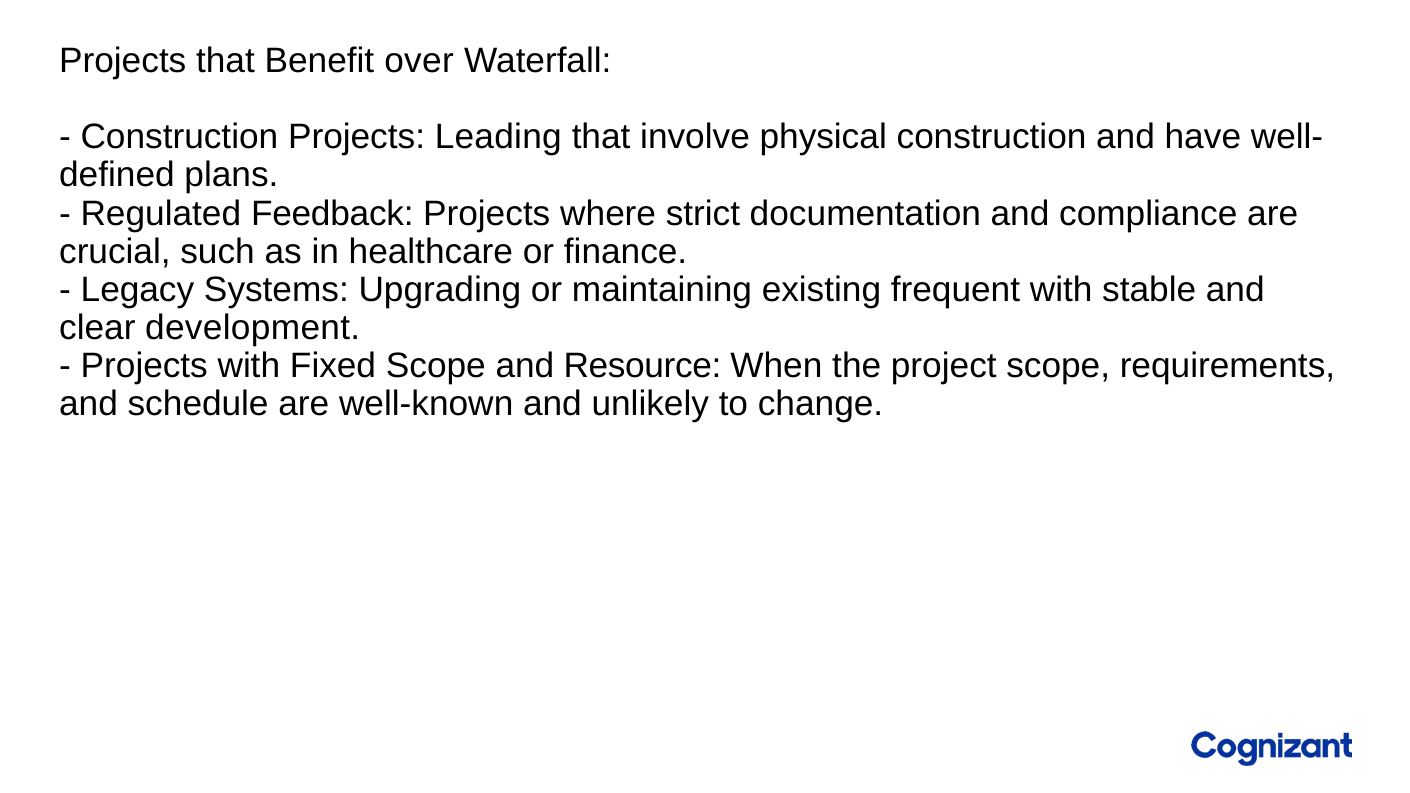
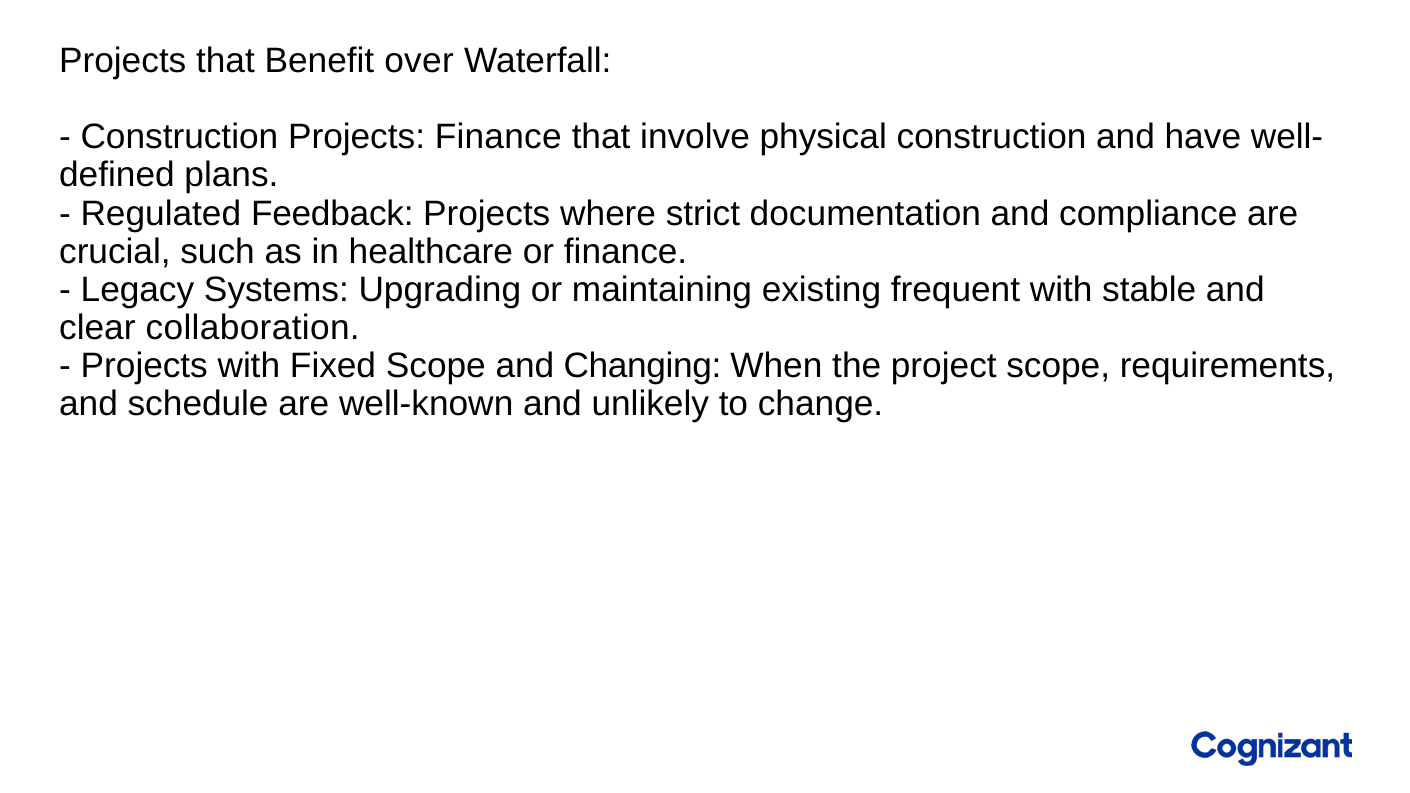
Projects Leading: Leading -> Finance
development: development -> collaboration
Resource: Resource -> Changing
